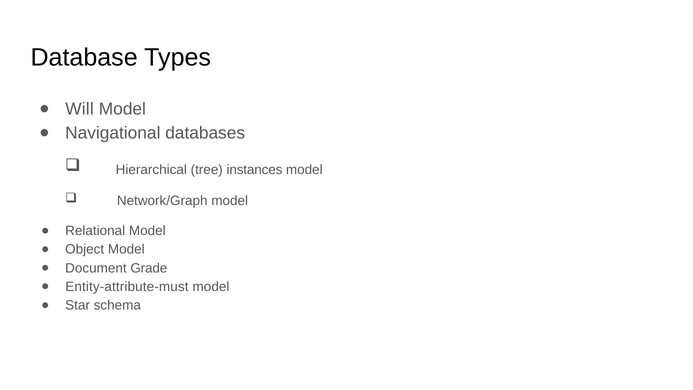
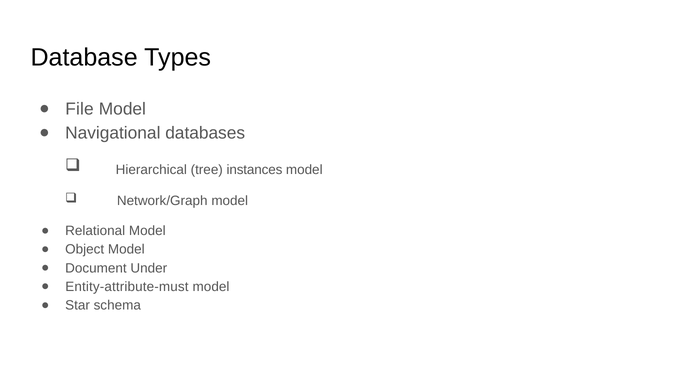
Will: Will -> File
Grade: Grade -> Under
